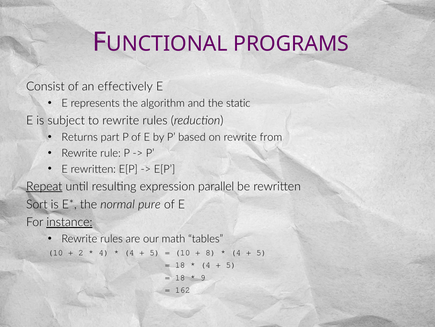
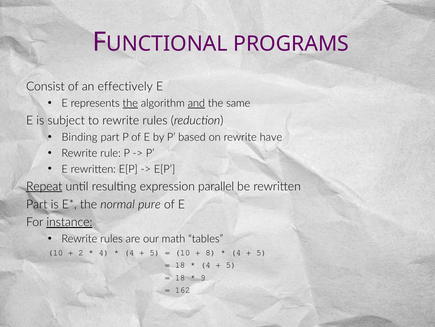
the at (130, 103) underline: none -> present
and underline: none -> present
static: static -> same
Returns: Returns -> Binding
from: from -> have
Sort at (37, 204): Sort -> Part
